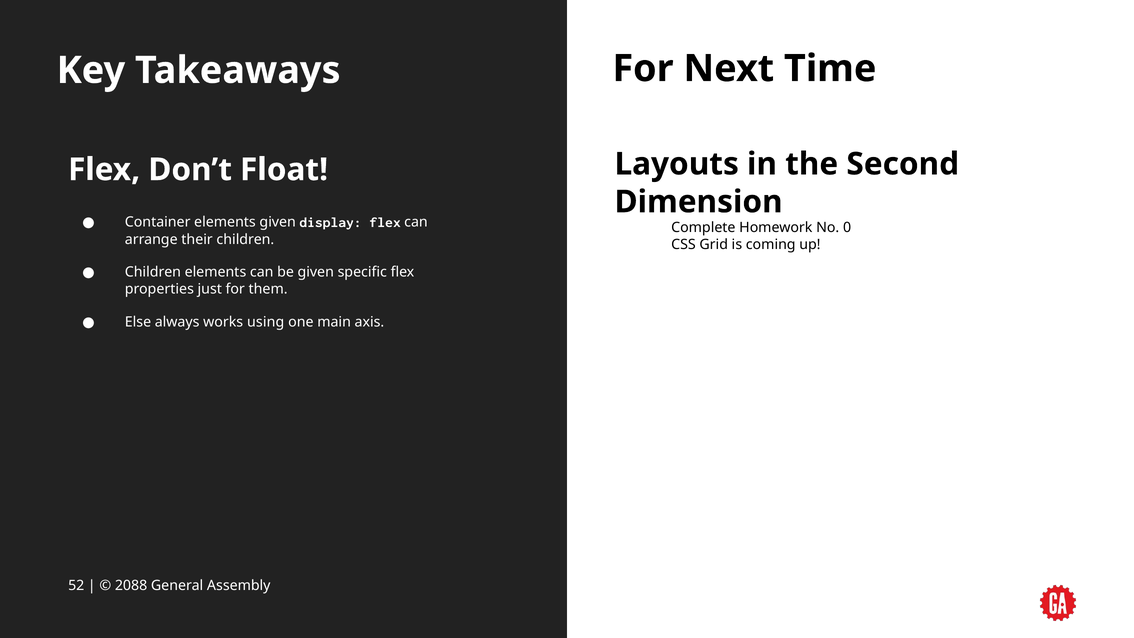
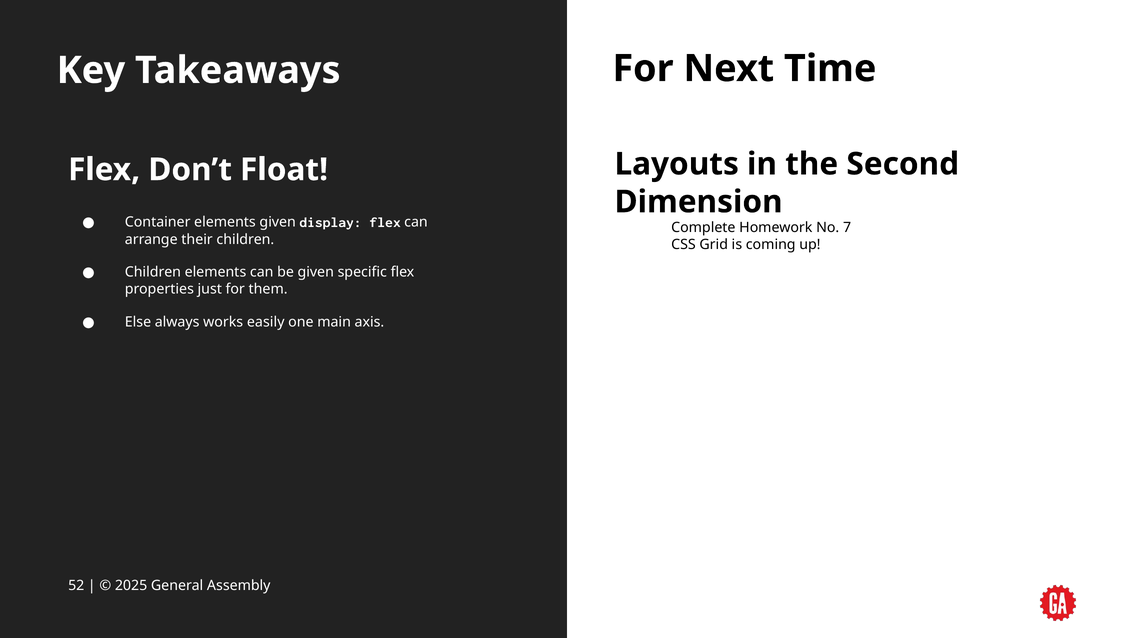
0: 0 -> 7
using: using -> easily
2088: 2088 -> 2025
